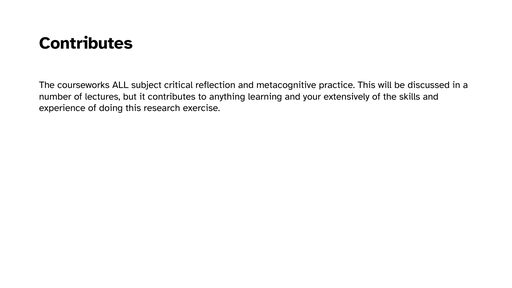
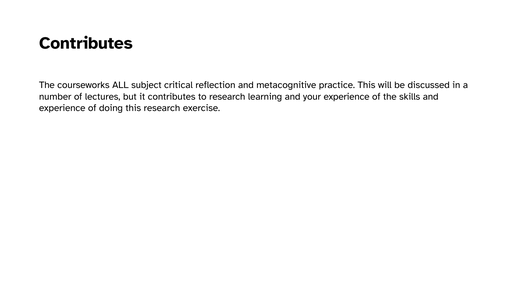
to anything: anything -> research
your extensively: extensively -> experience
